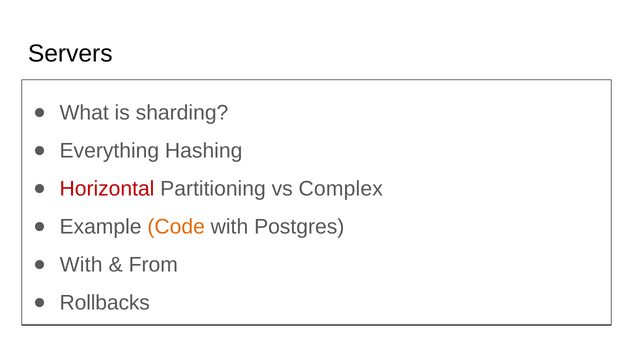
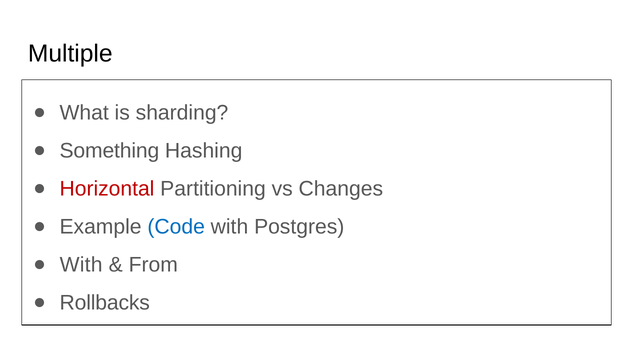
Servers: Servers -> Multiple
Everything: Everything -> Something
Complex: Complex -> Changes
Code colour: orange -> blue
